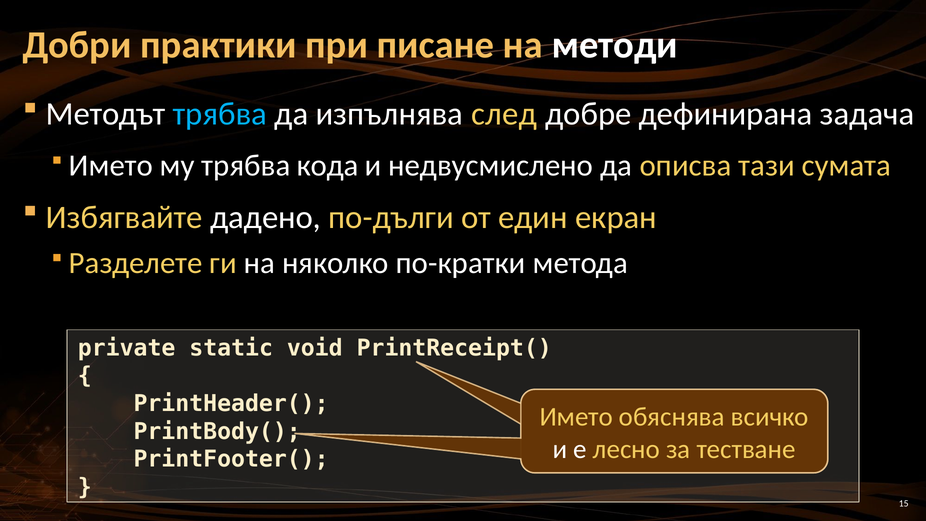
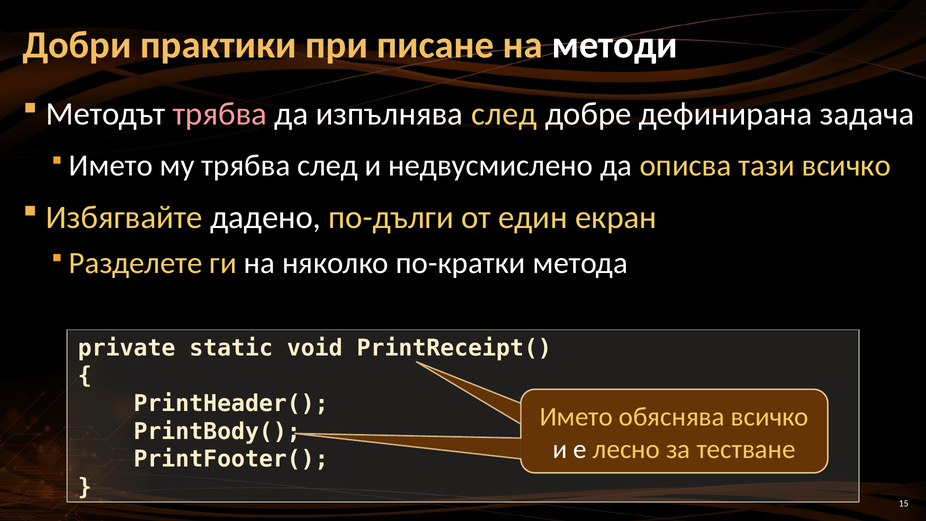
трябва at (220, 114) colour: light blue -> pink
трябва кода: кода -> след
тази сумата: сумата -> всичко
